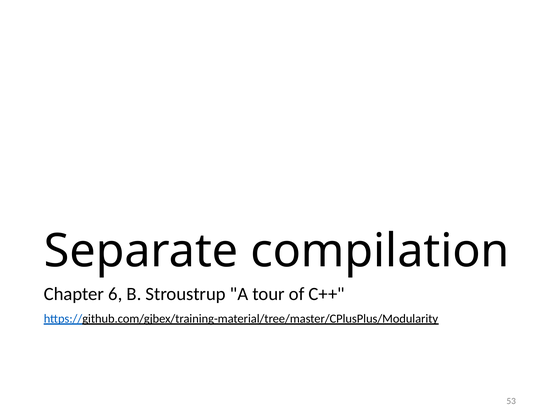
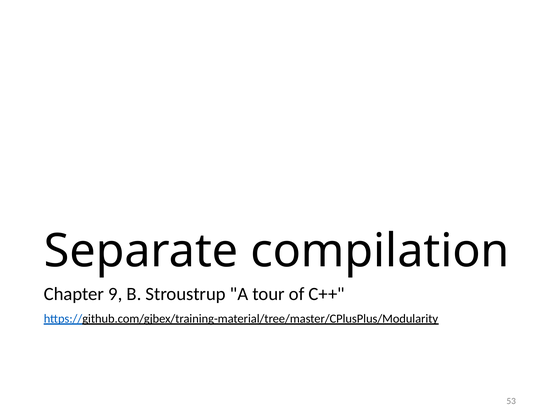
6: 6 -> 9
